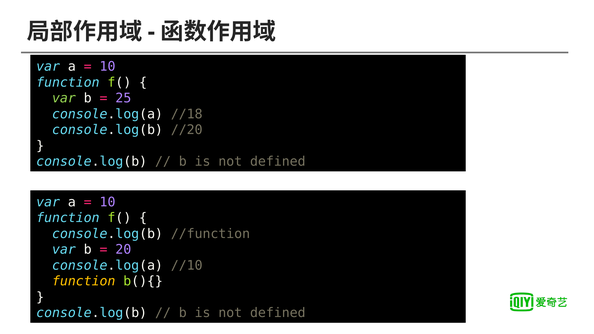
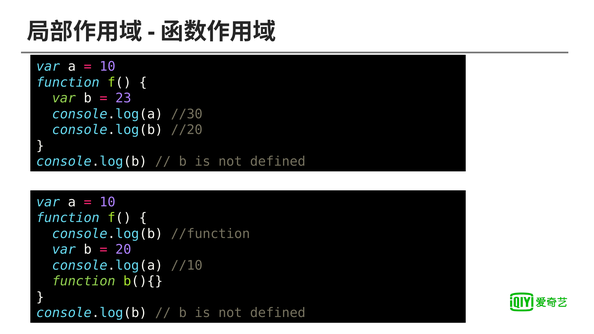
25: 25 -> 23
//18: //18 -> //30
function at (84, 281) colour: yellow -> light green
